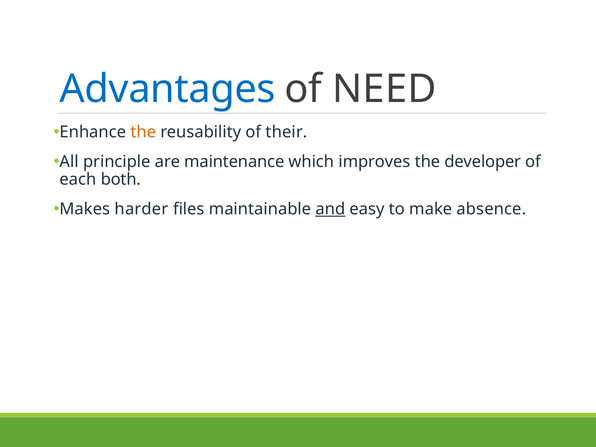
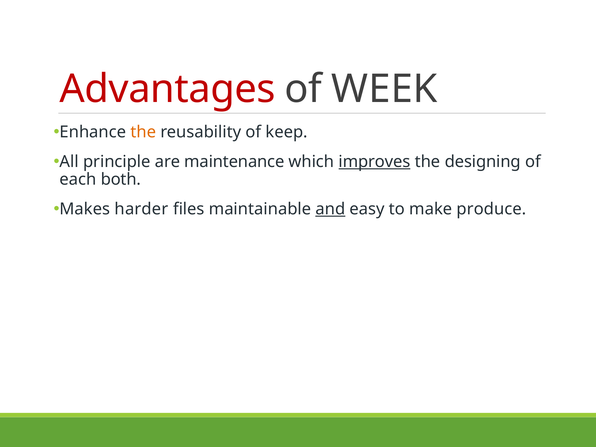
Advantages colour: blue -> red
NEED: NEED -> WEEK
their: their -> keep
improves underline: none -> present
developer: developer -> designing
absence: absence -> produce
